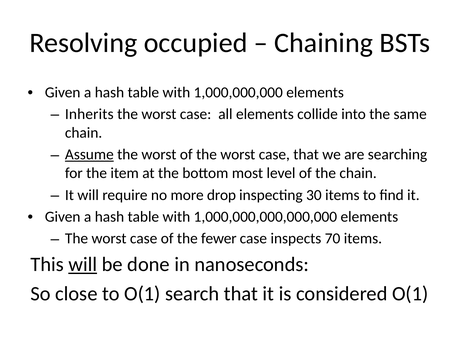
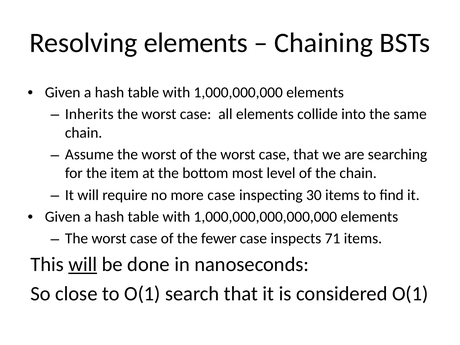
Resolving occupied: occupied -> elements
Assume underline: present -> none
more drop: drop -> case
70: 70 -> 71
